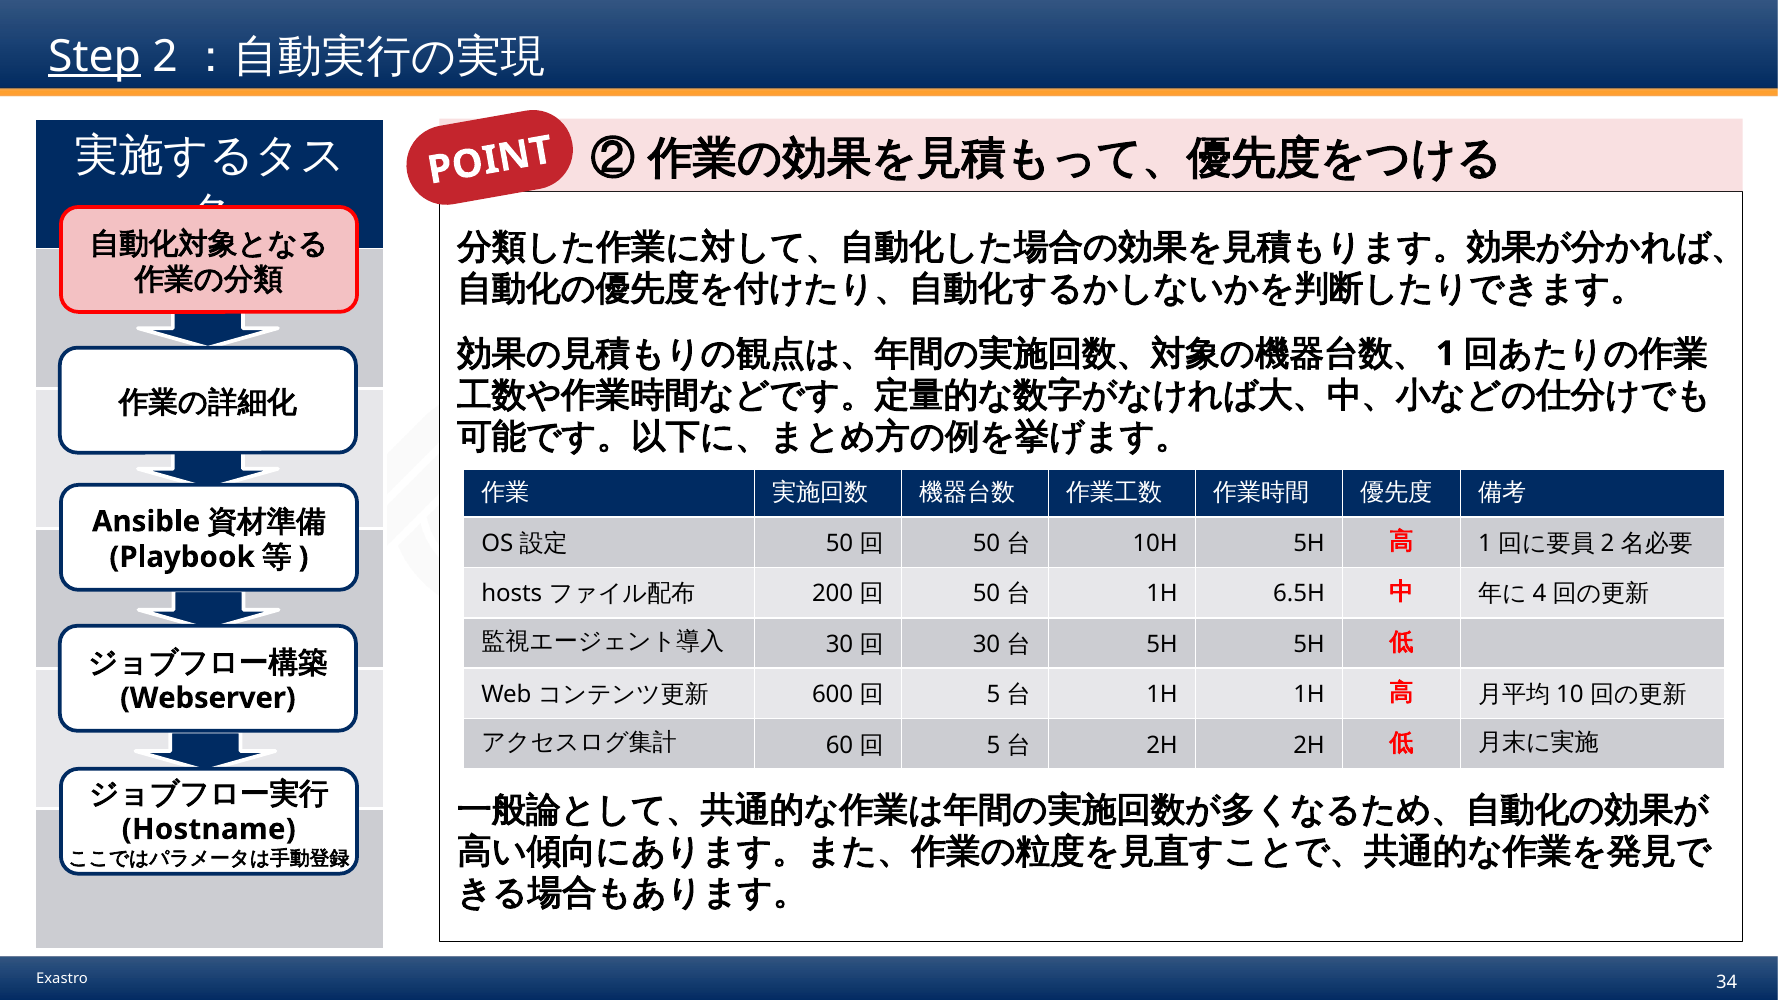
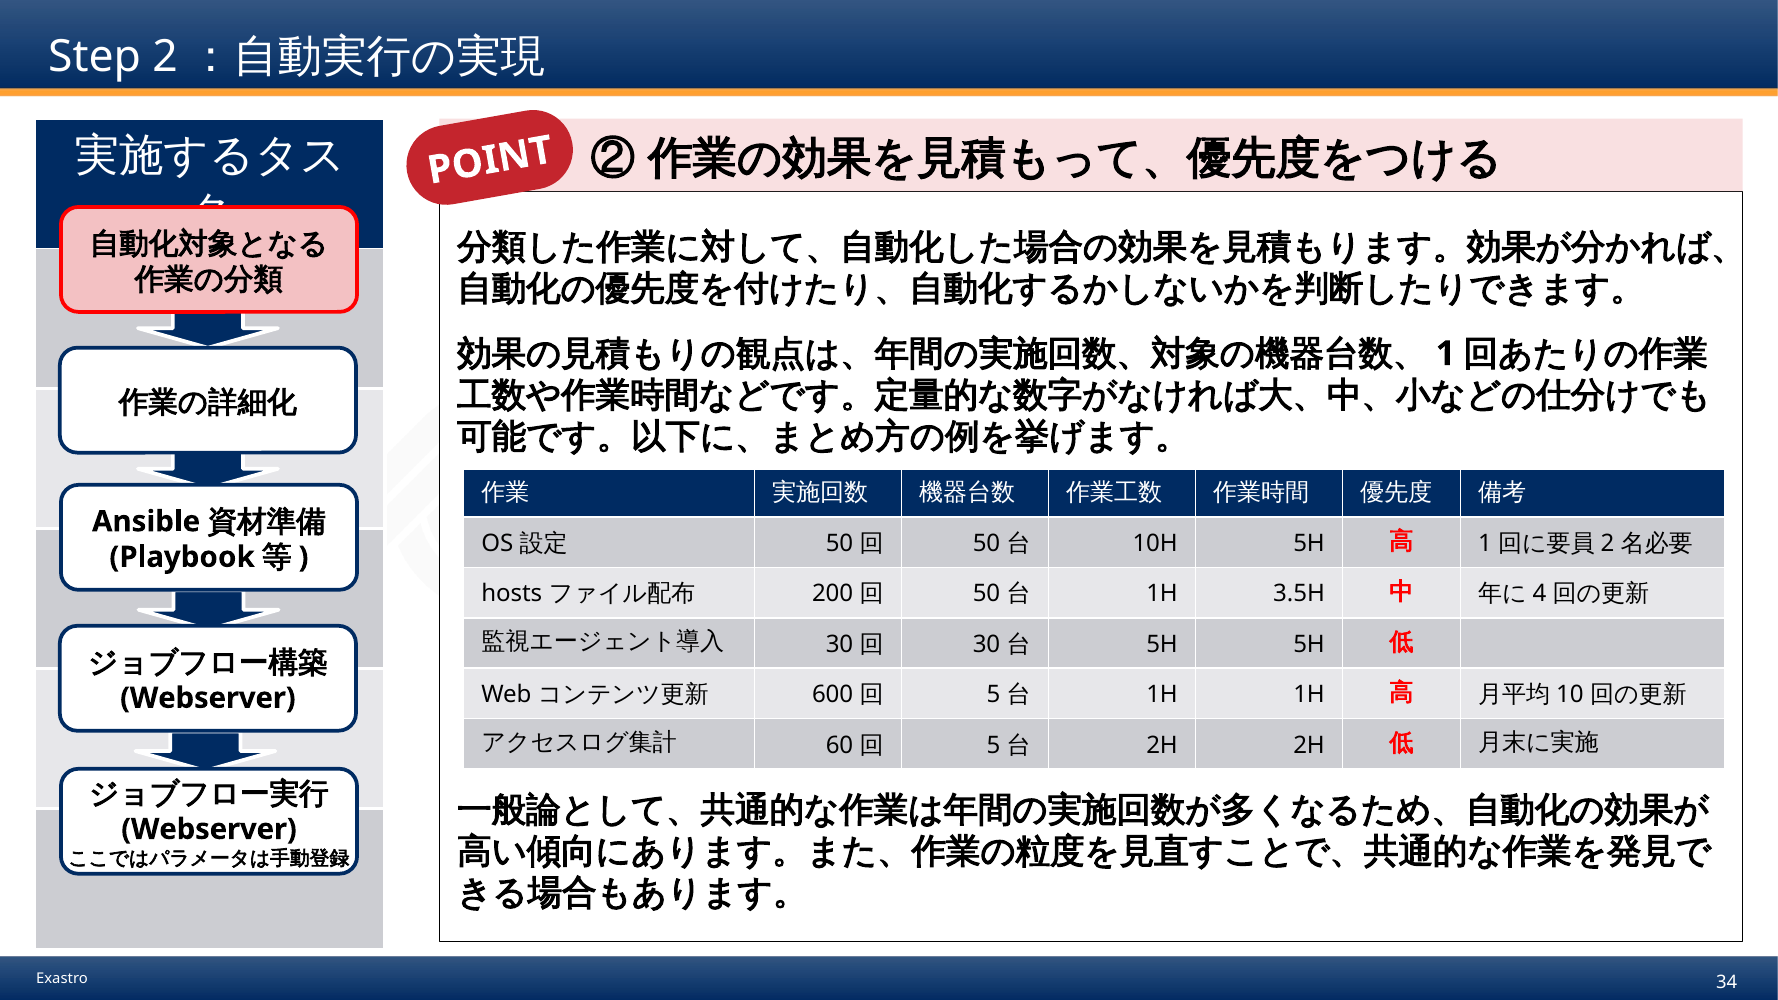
Step underline: present -> none
6.5H: 6.5H -> 3.5H
Hostname at (209, 829): Hostname -> Webserver
